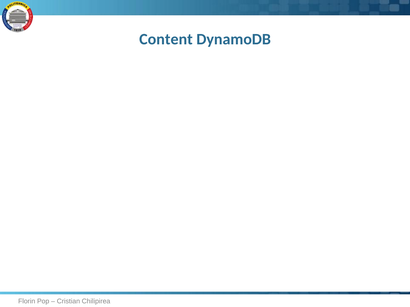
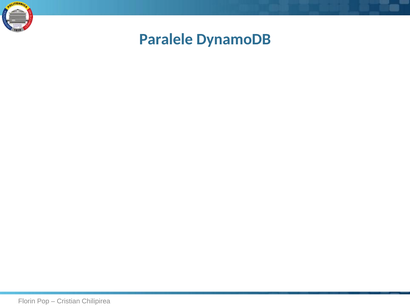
Content: Content -> Paralele
